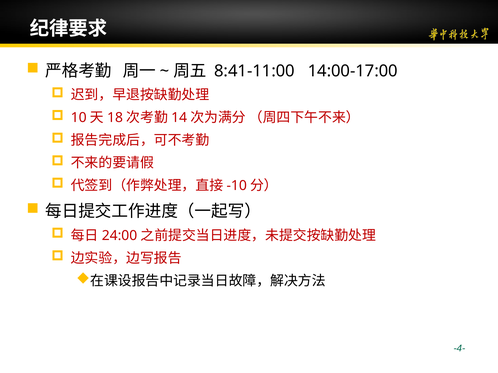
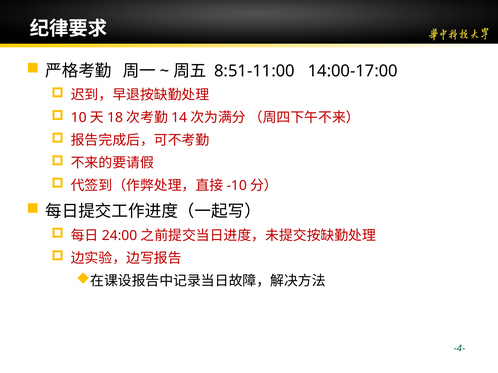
8:41-11:00: 8:41-11:00 -> 8:51-11:00
